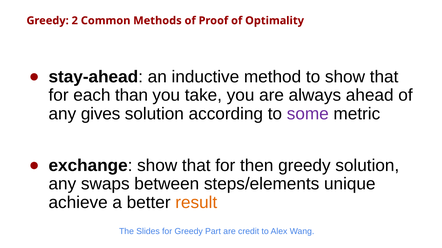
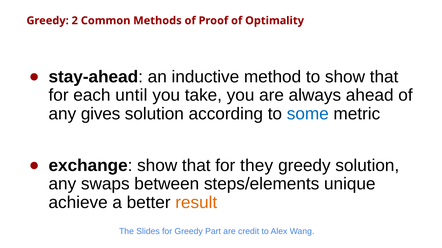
than: than -> until
some colour: purple -> blue
then: then -> they
